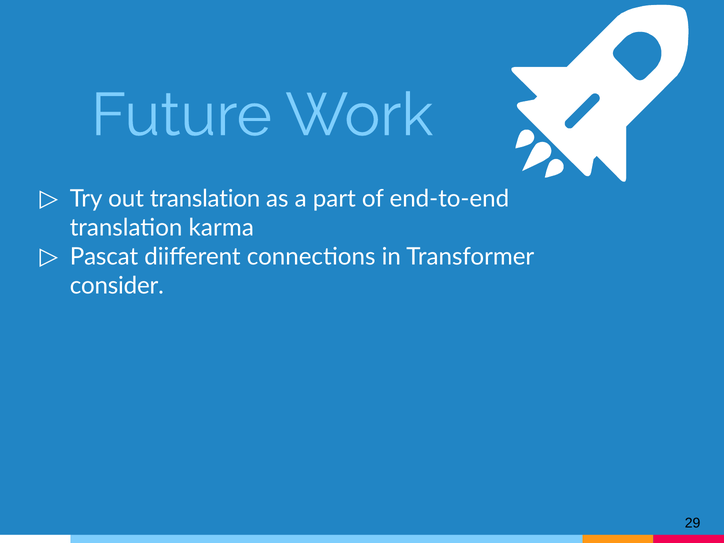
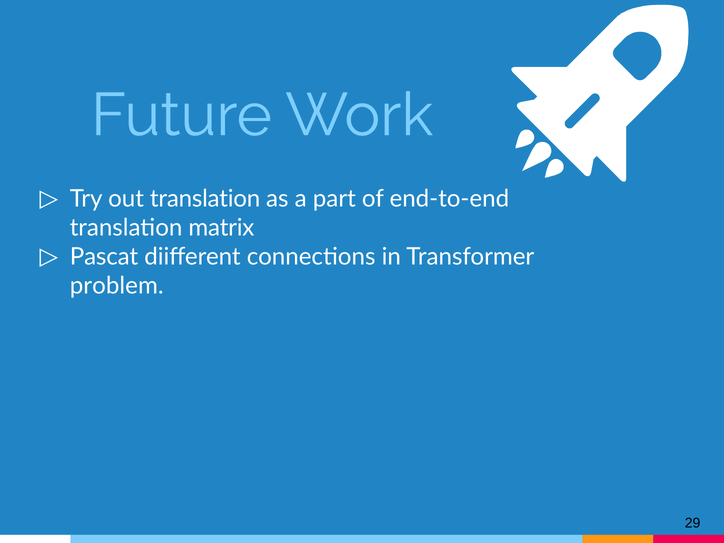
karma: karma -> matrix
consider: consider -> problem
